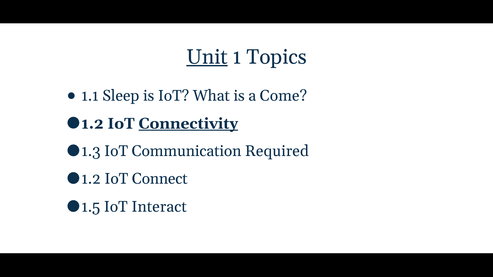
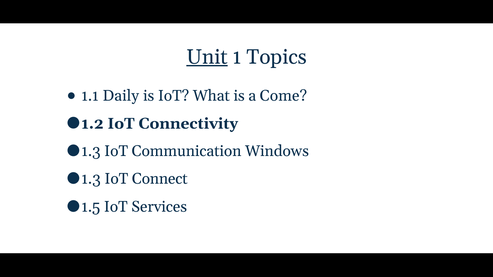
Sleep: Sleep -> Daily
Connectivity underline: present -> none
Required: Required -> Windows
1.2 at (91, 179): 1.2 -> 1.3
Interact: Interact -> Services
